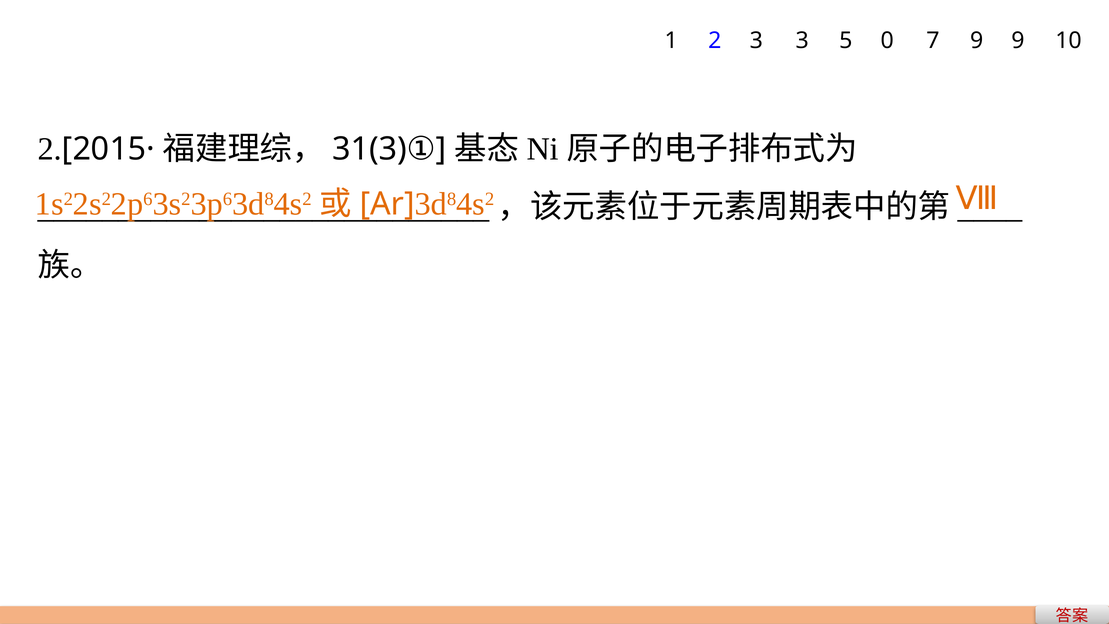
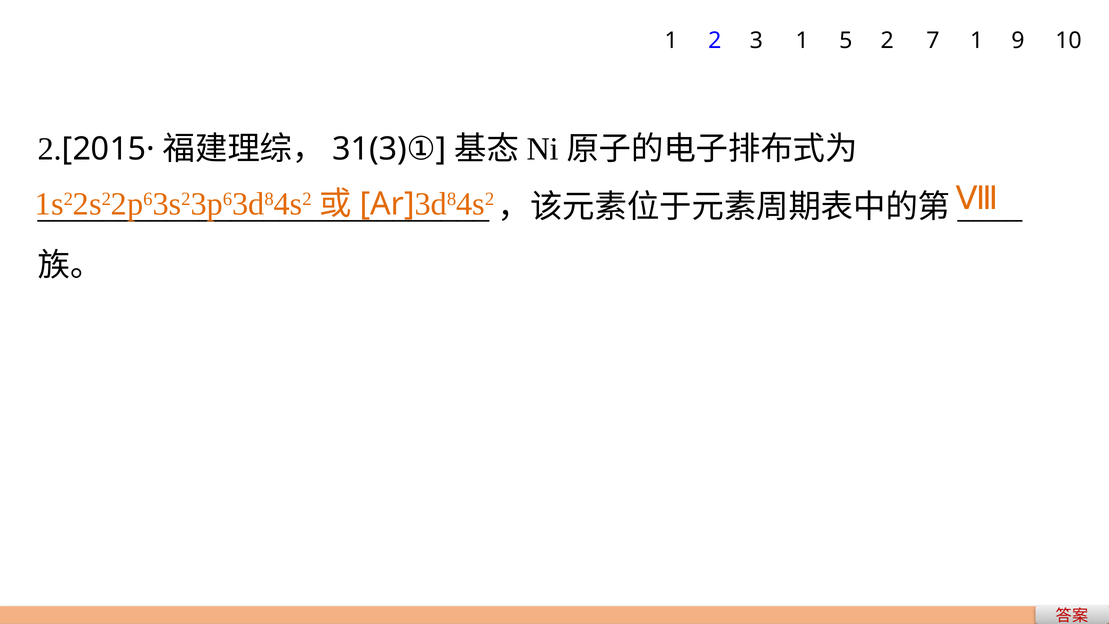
3 3: 3 -> 1
5 0: 0 -> 2
7 9: 9 -> 1
